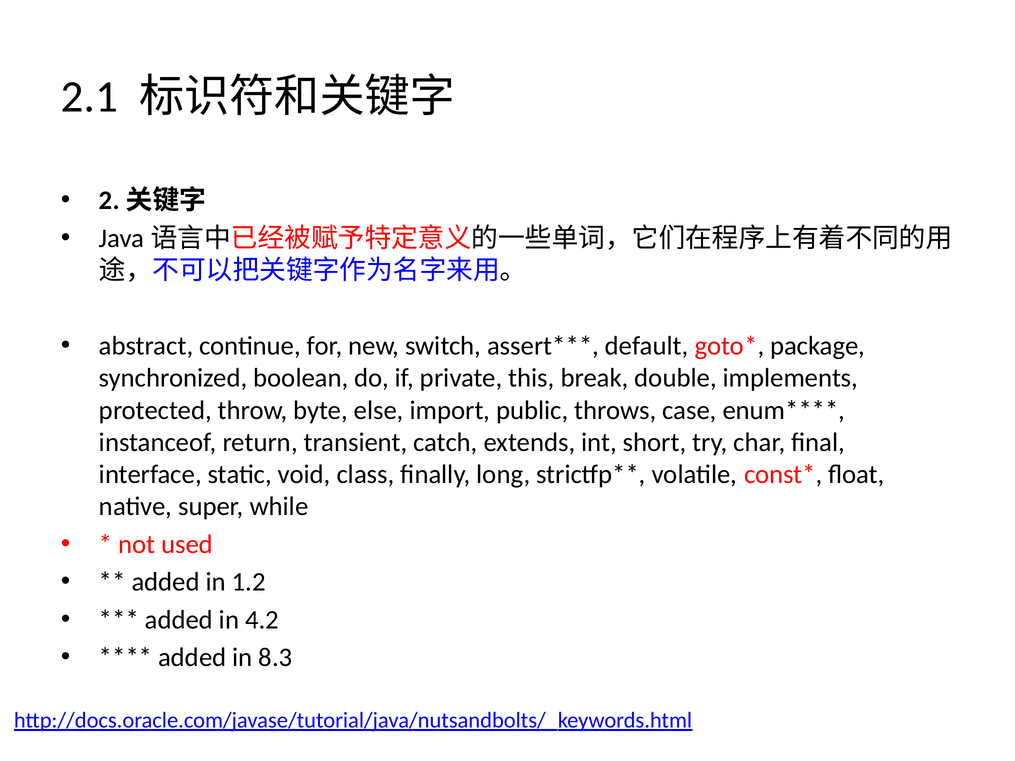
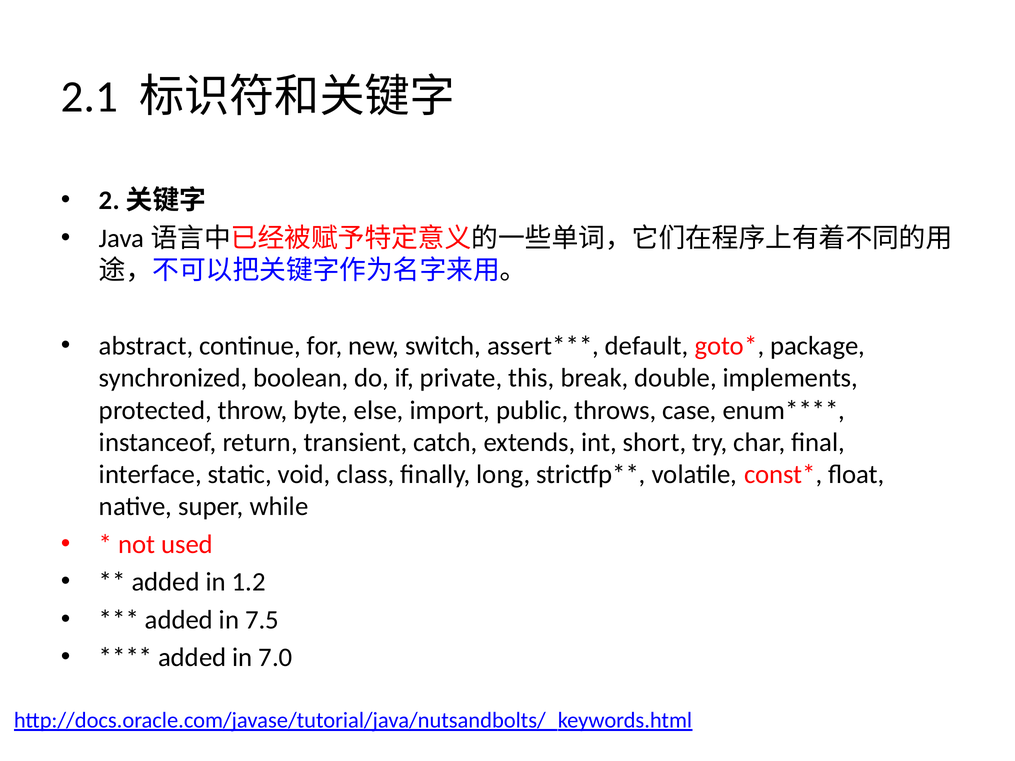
4.2: 4.2 -> 7.5
8.3: 8.3 -> 7.0
